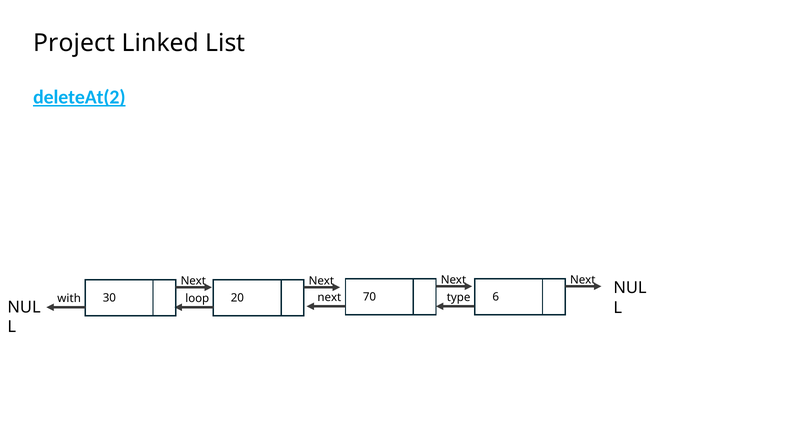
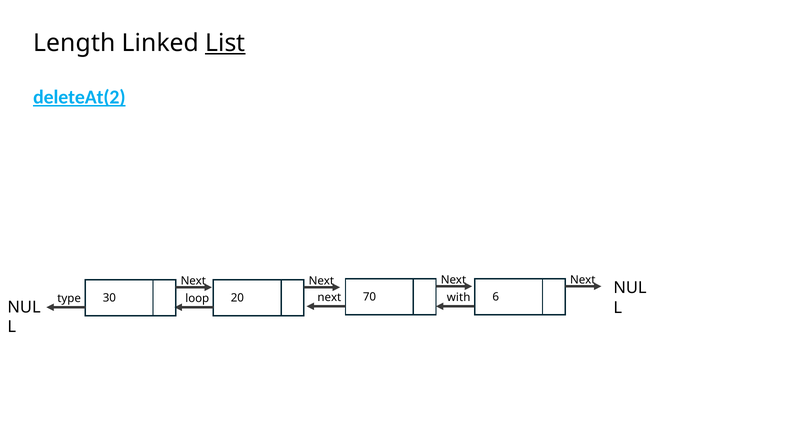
Project: Project -> Length
List underline: none -> present
type: type -> with
with: with -> type
